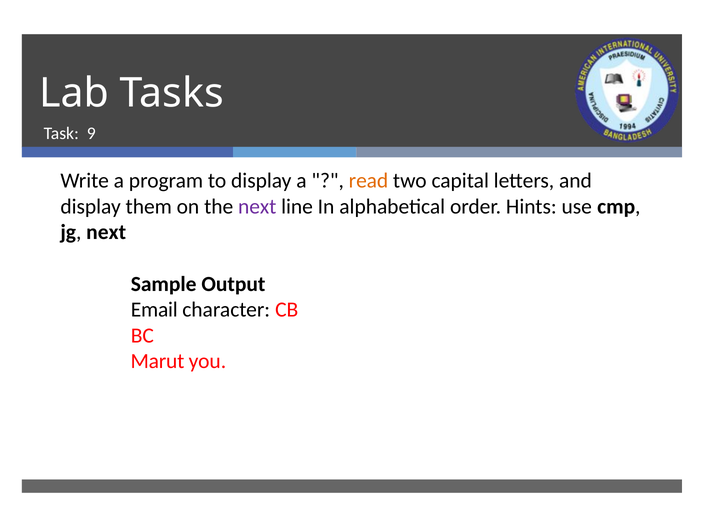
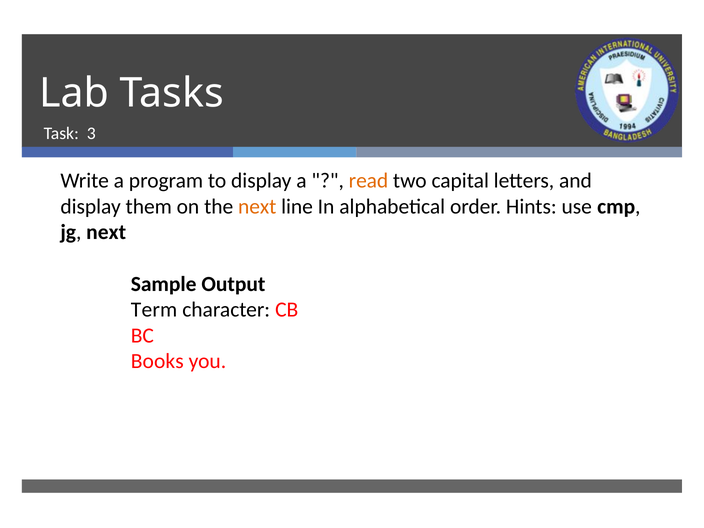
9: 9 -> 3
next at (257, 207) colour: purple -> orange
Email: Email -> Term
Marut: Marut -> Books
